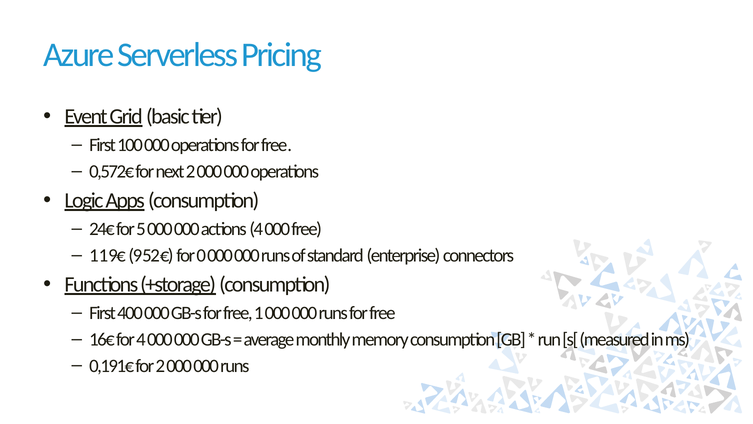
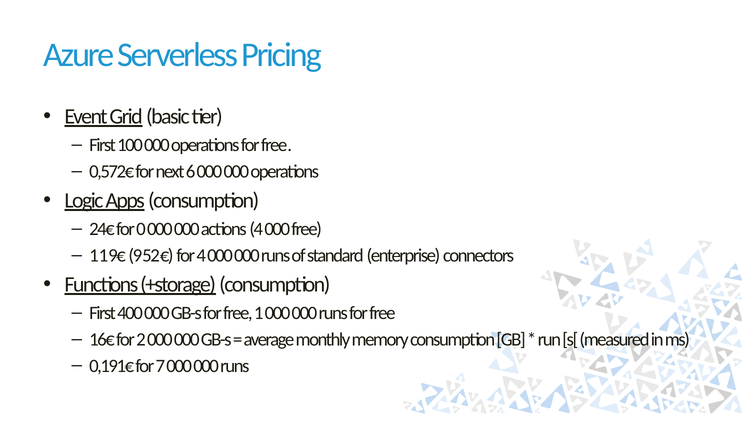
next 2: 2 -> 6
5: 5 -> 0
for 0: 0 -> 4
for 4: 4 -> 2
for 2: 2 -> 7
